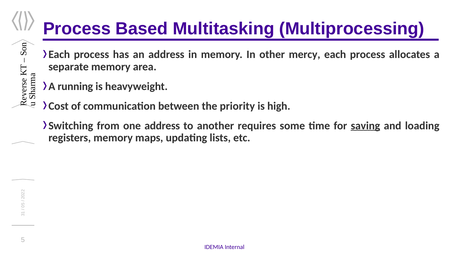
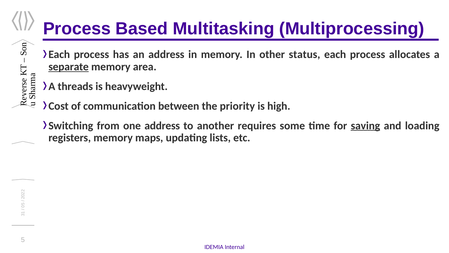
mercy: mercy -> status
separate underline: none -> present
running: running -> threads
